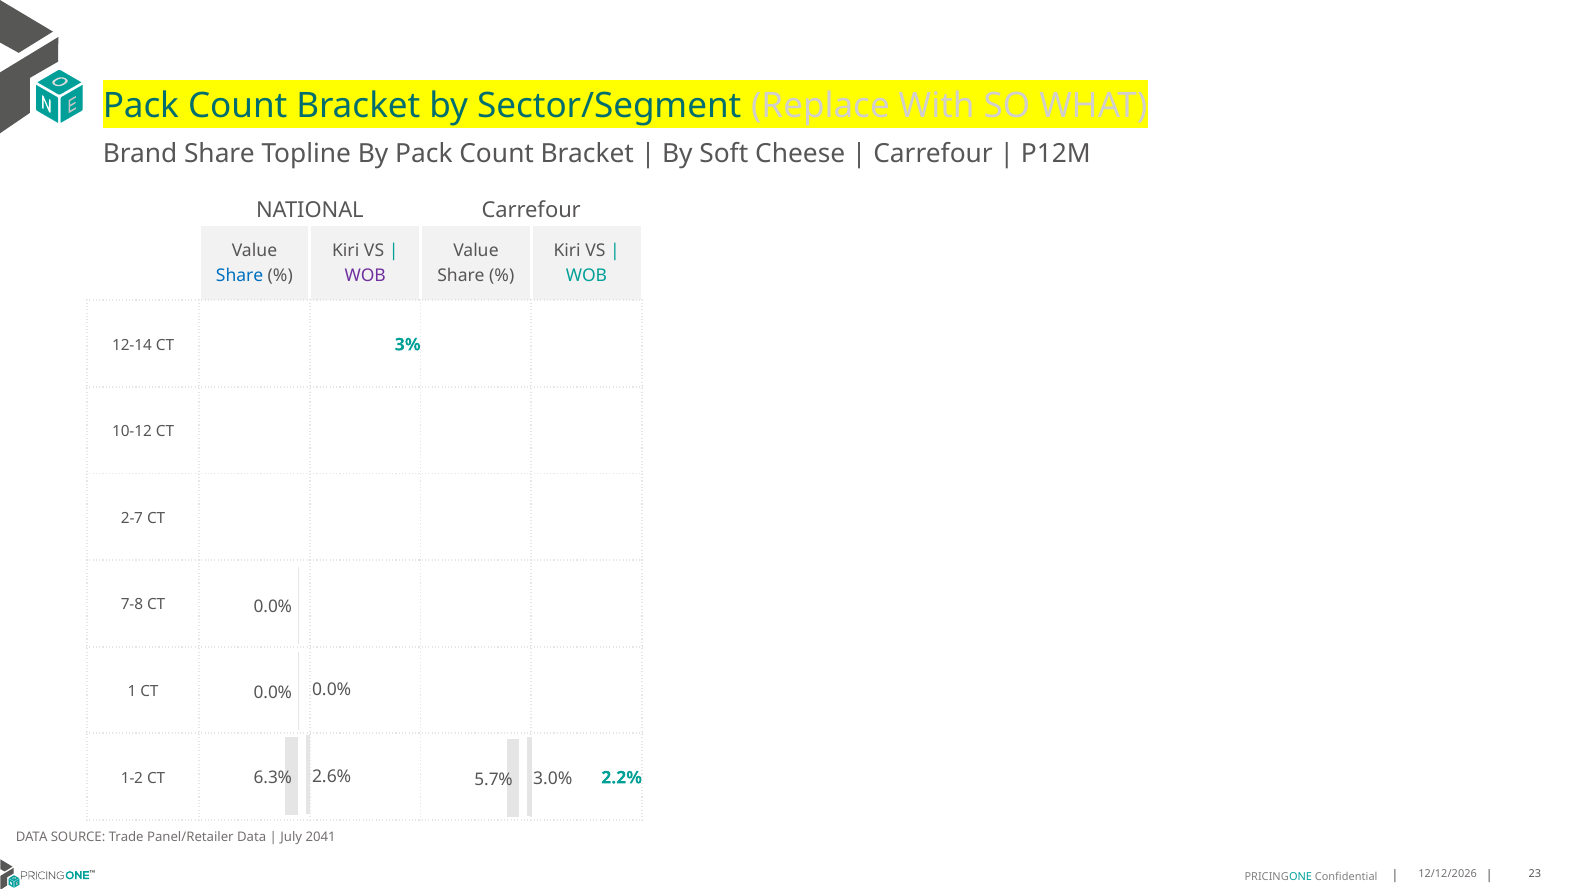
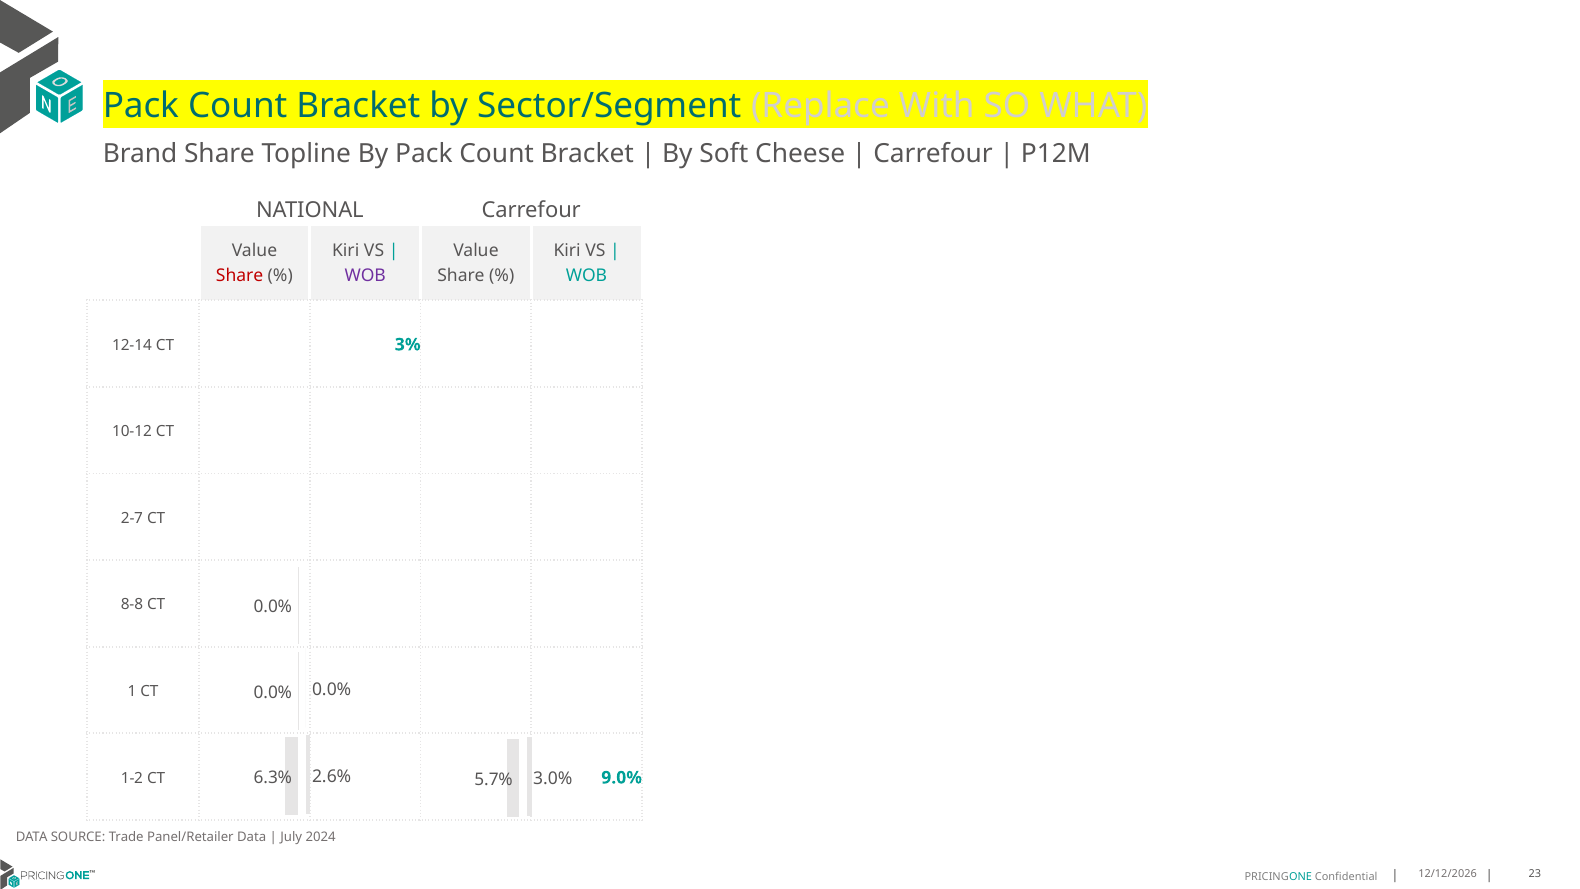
Share at (240, 275) colour: blue -> red
7-8: 7-8 -> 8-8
2.2%: 2.2% -> 9.0%
2041: 2041 -> 2024
